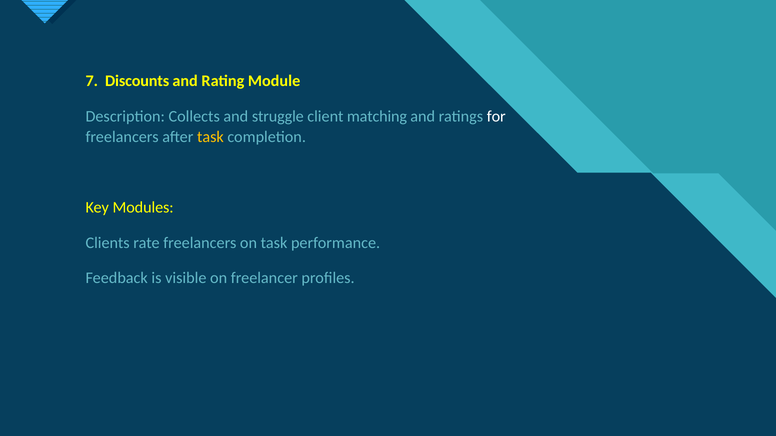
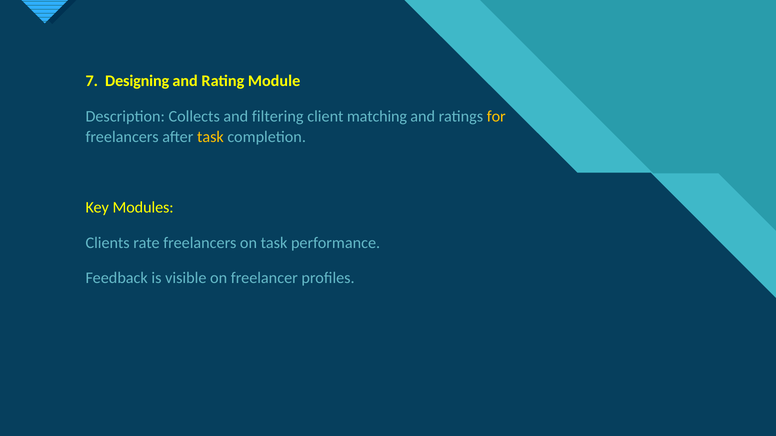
Discounts: Discounts -> Designing
struggle: struggle -> filtering
for colour: white -> yellow
